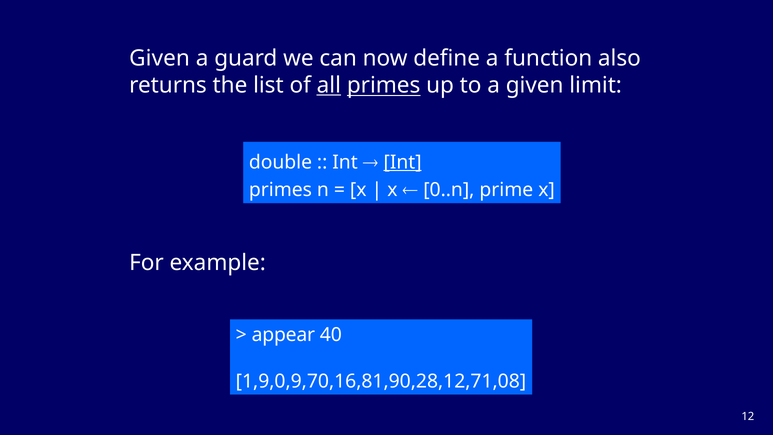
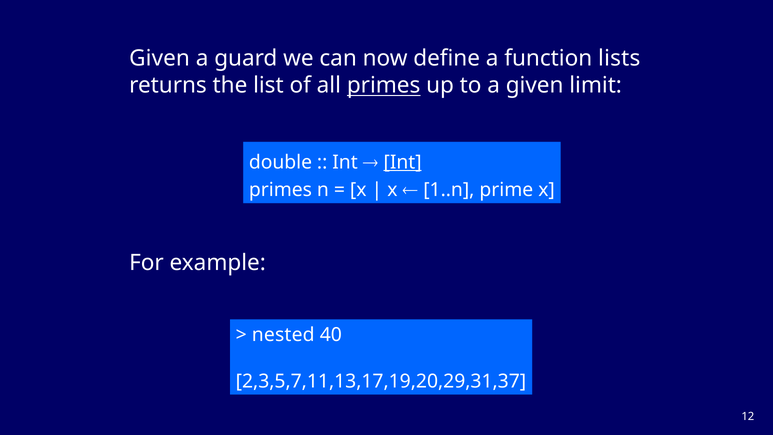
also: also -> lists
all underline: present -> none
0..n: 0..n -> 1..n
appear: appear -> nested
1,9,0,9,70,16,81,90,28,12,71,08: 1,9,0,9,70,16,81,90,28,12,71,08 -> 2,3,5,7,11,13,17,19,20,29,31,37
